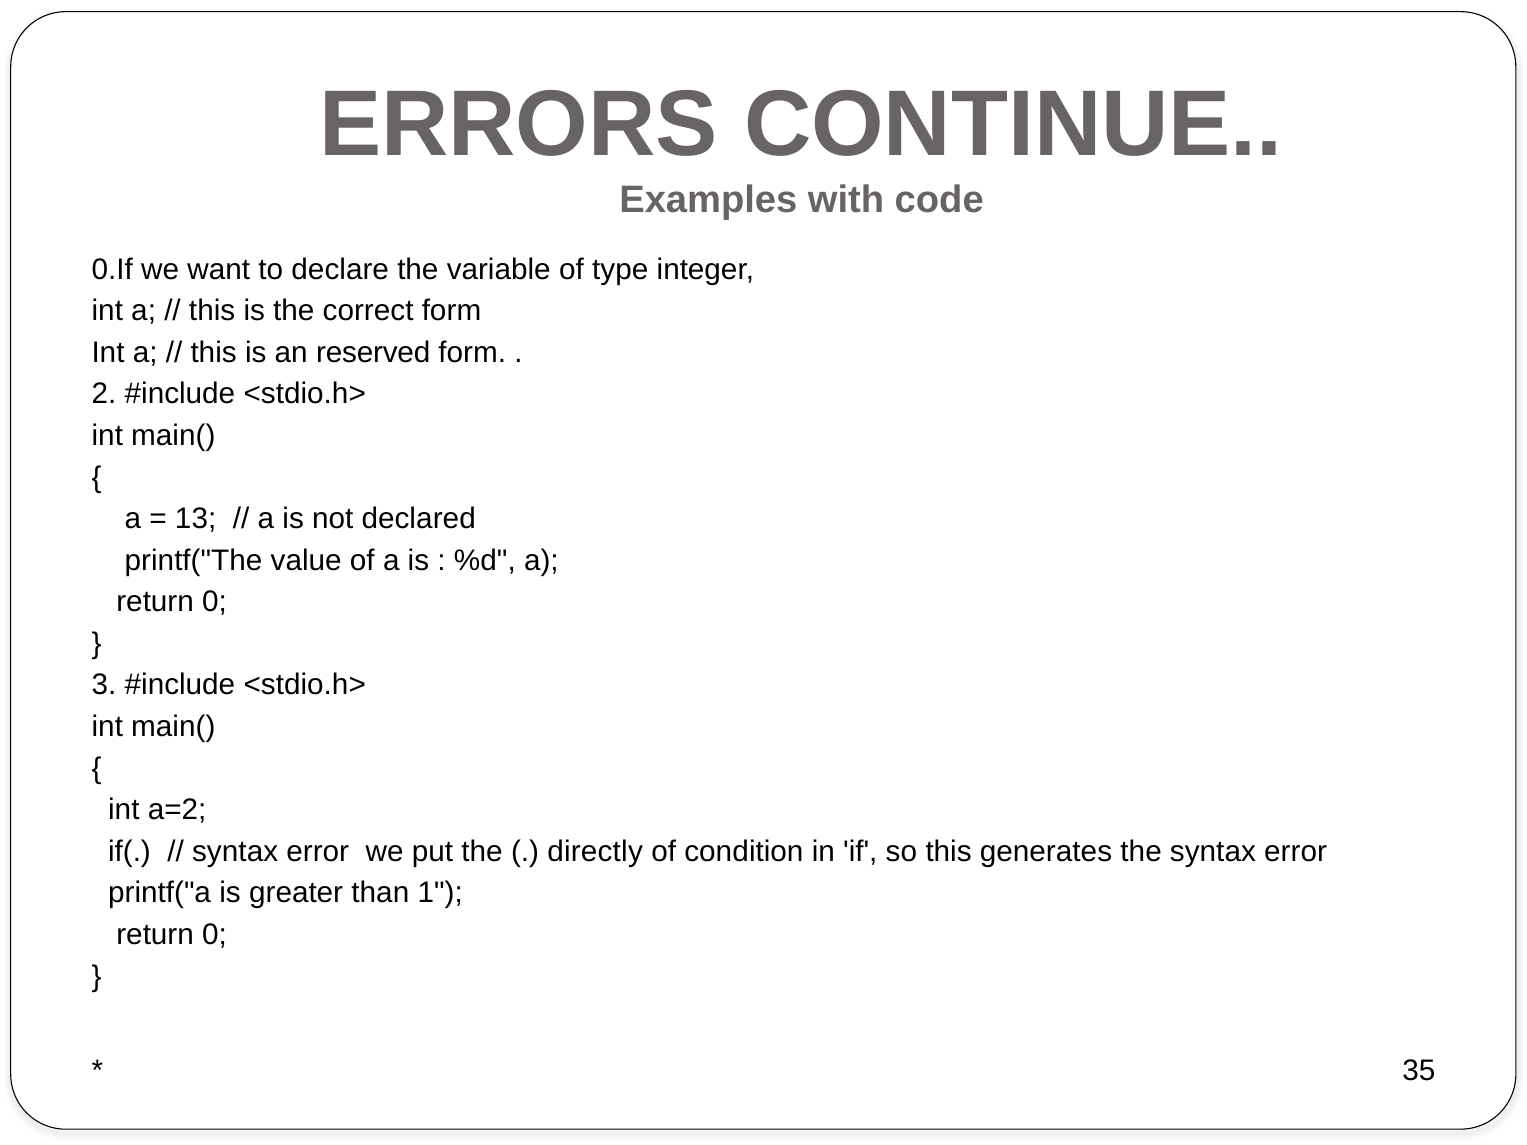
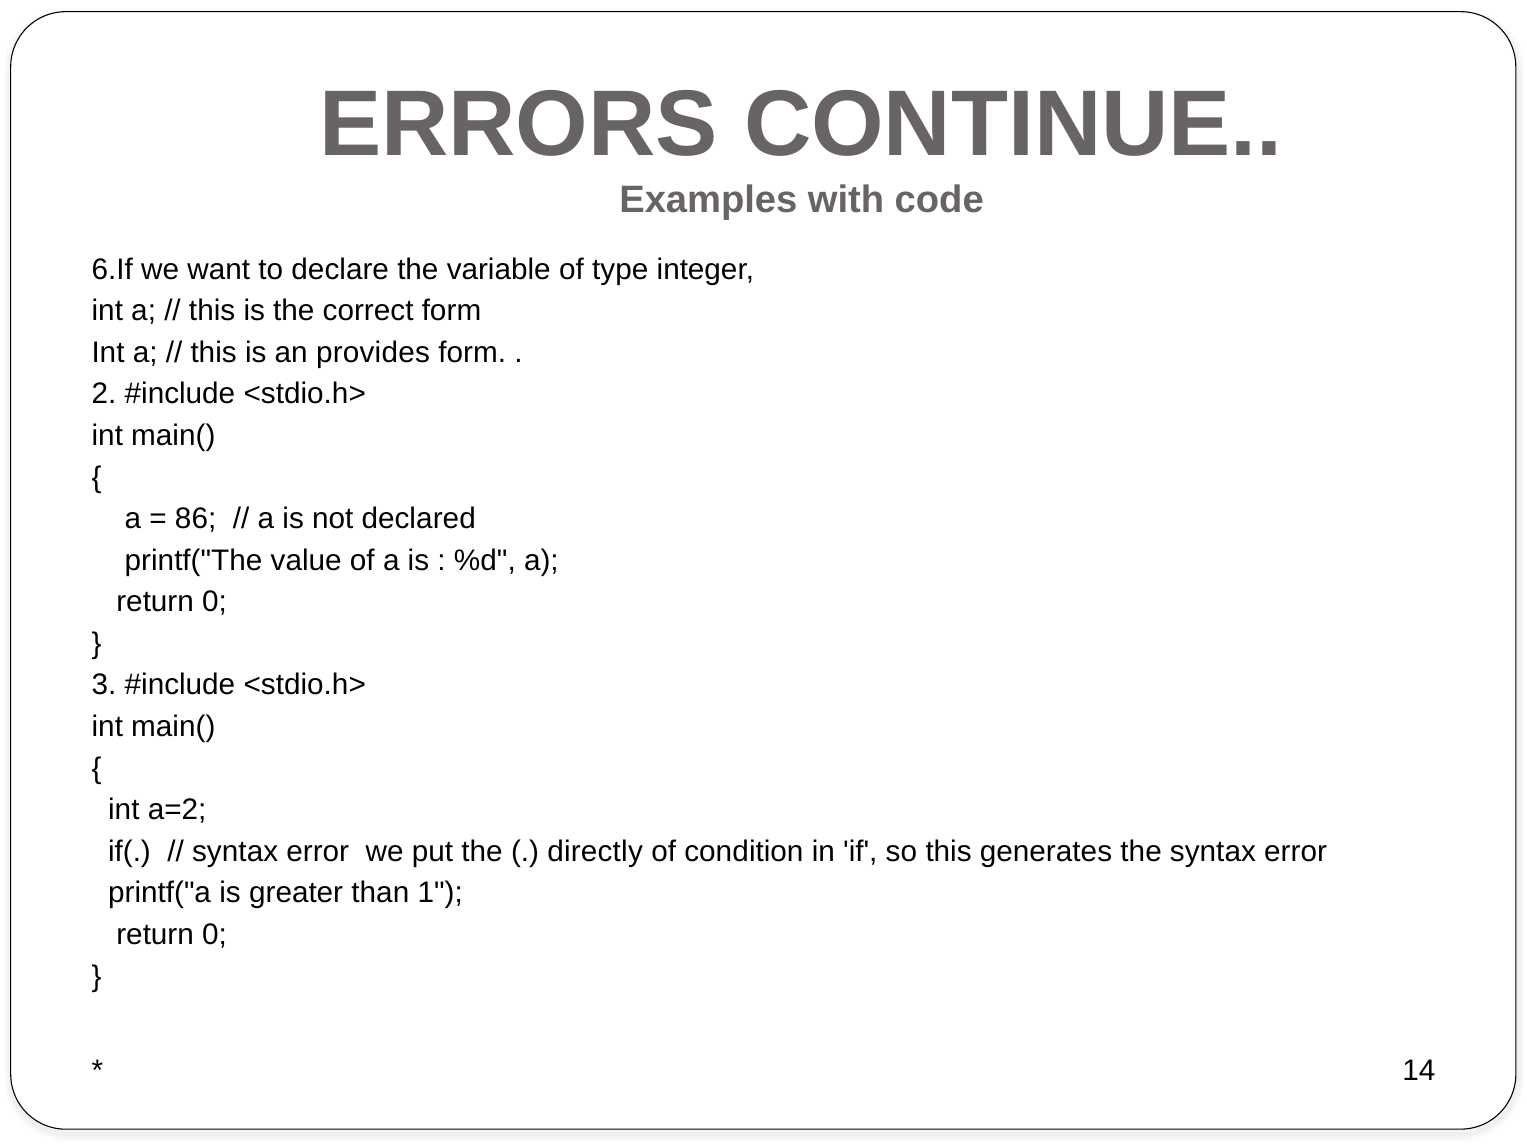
0.If: 0.If -> 6.If
reserved: reserved -> provides
13: 13 -> 86
35: 35 -> 14
